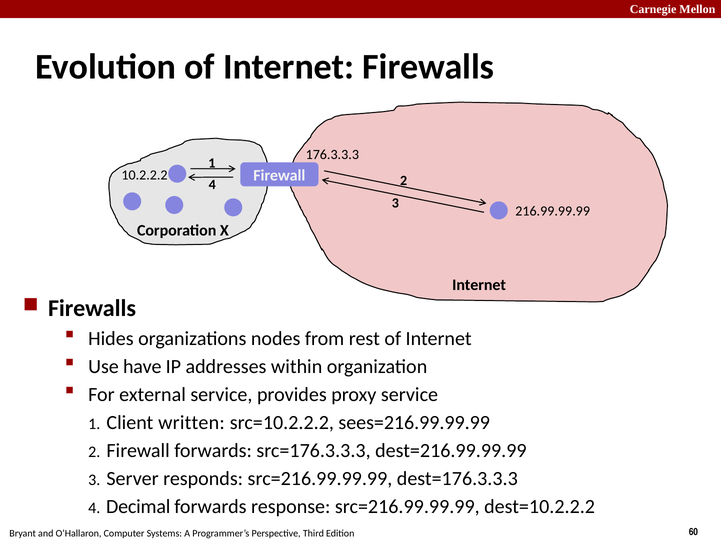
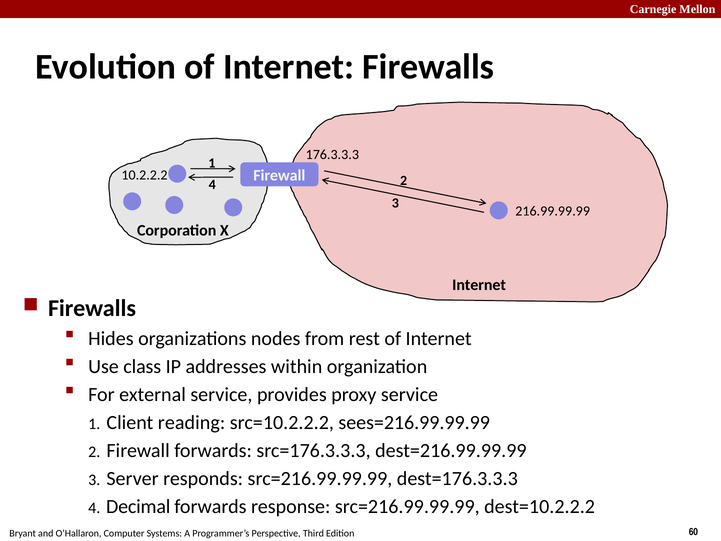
have: have -> class
written: written -> reading
